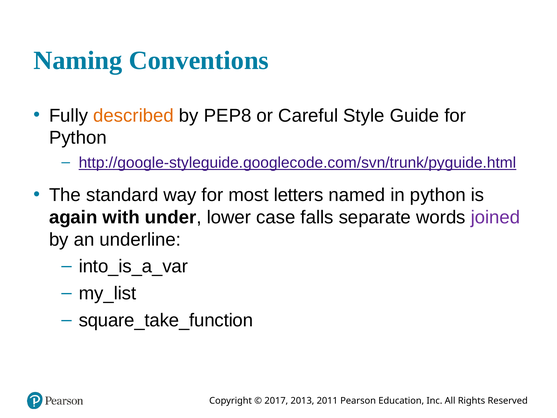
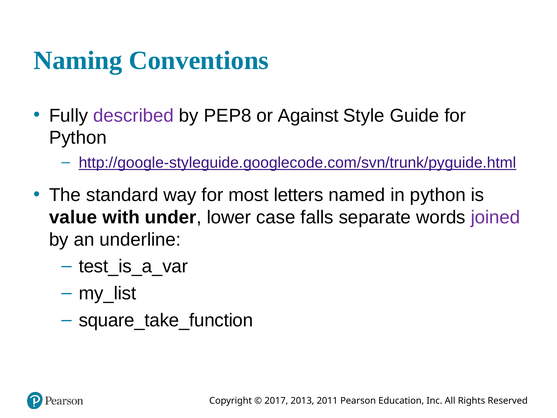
described colour: orange -> purple
Careful: Careful -> Against
again: again -> value
into_is_a_var: into_is_a_var -> test_is_a_var
